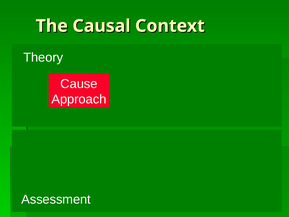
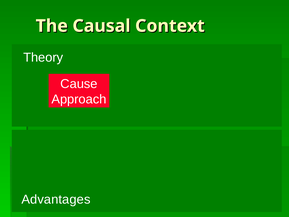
Assessment: Assessment -> Advantages
